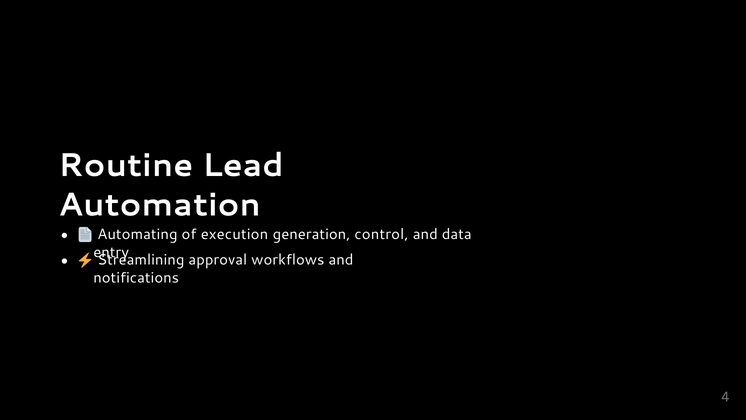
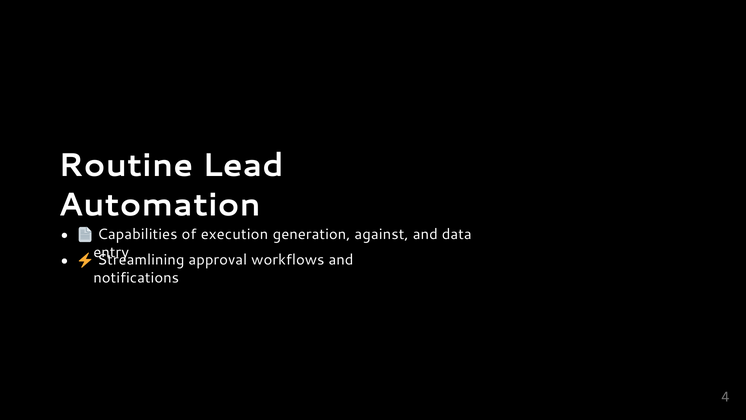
Automating: Automating -> Capabilities
control: control -> against
